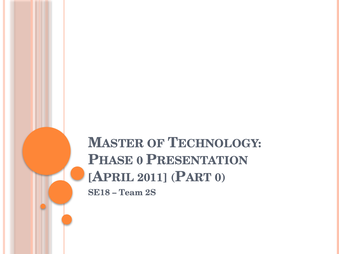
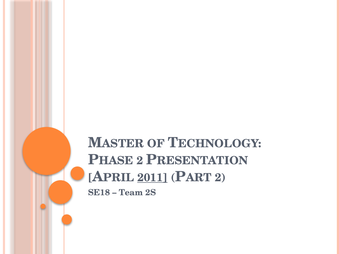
0 at (140, 161): 0 -> 2
2011 underline: none -> present
0 at (220, 178): 0 -> 2
